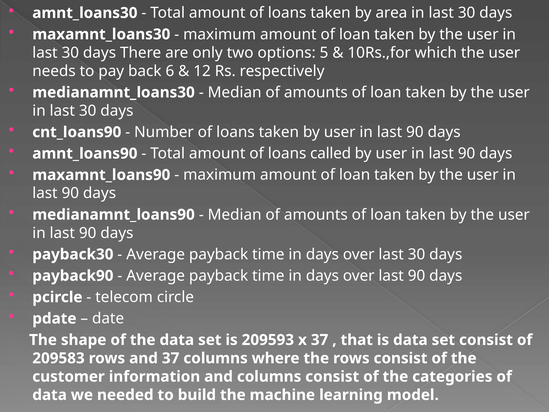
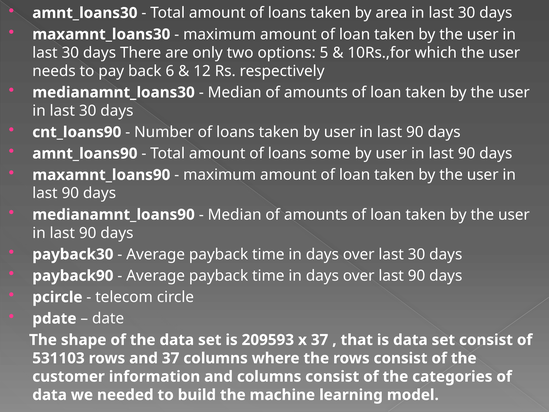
called: called -> some
209583: 209583 -> 531103
